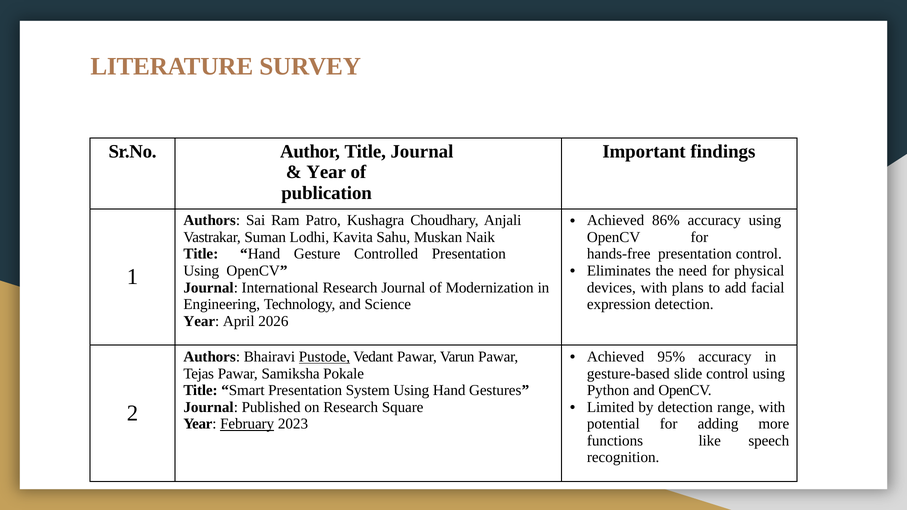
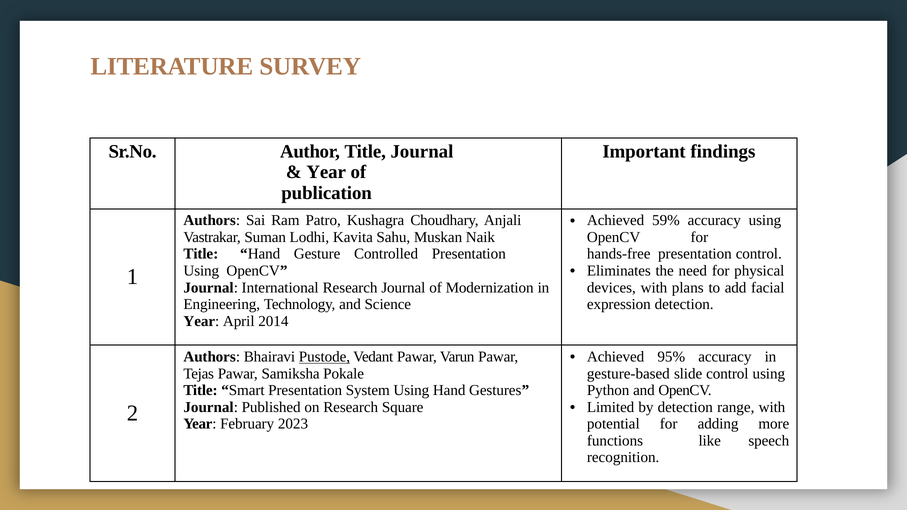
86%: 86% -> 59%
2026: 2026 -> 2014
February underline: present -> none
